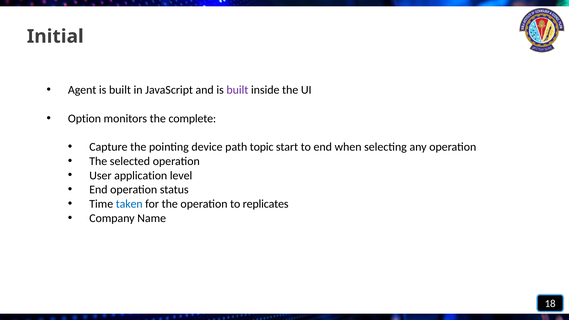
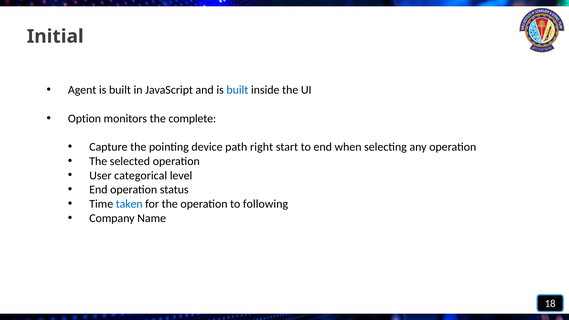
built at (237, 90) colour: purple -> blue
topic: topic -> right
application: application -> categorical
replicates: replicates -> following
